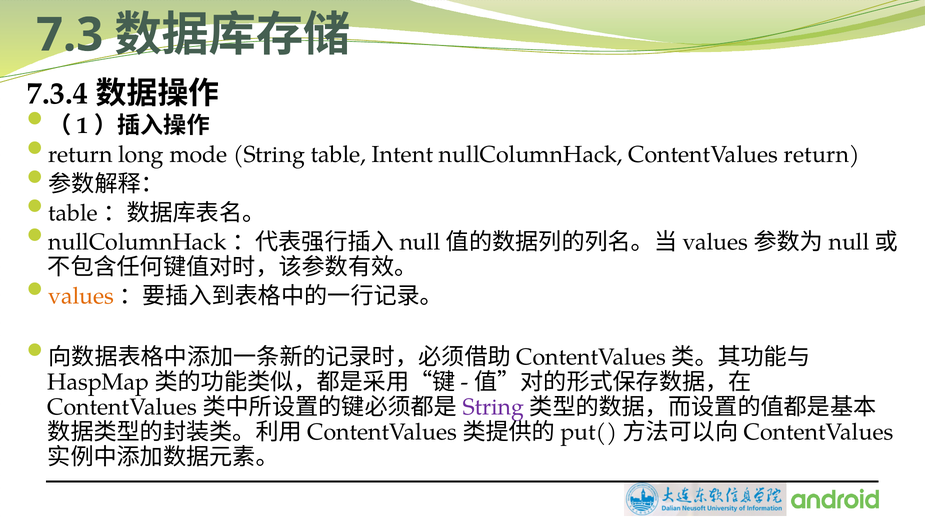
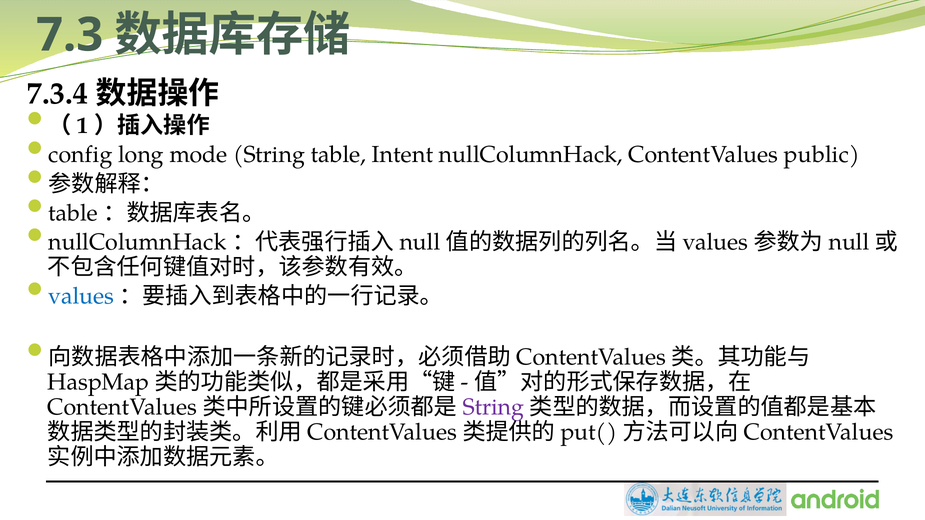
return at (80, 155): return -> config
ContentValues return: return -> public
values at (81, 296) colour: orange -> blue
